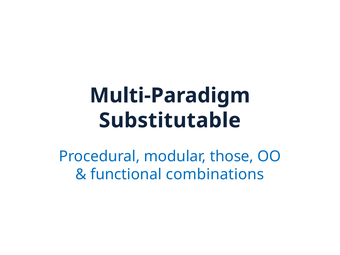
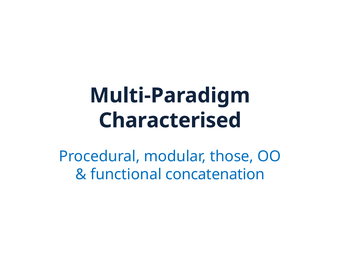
Substitutable: Substitutable -> Characterised
combinations: combinations -> concatenation
